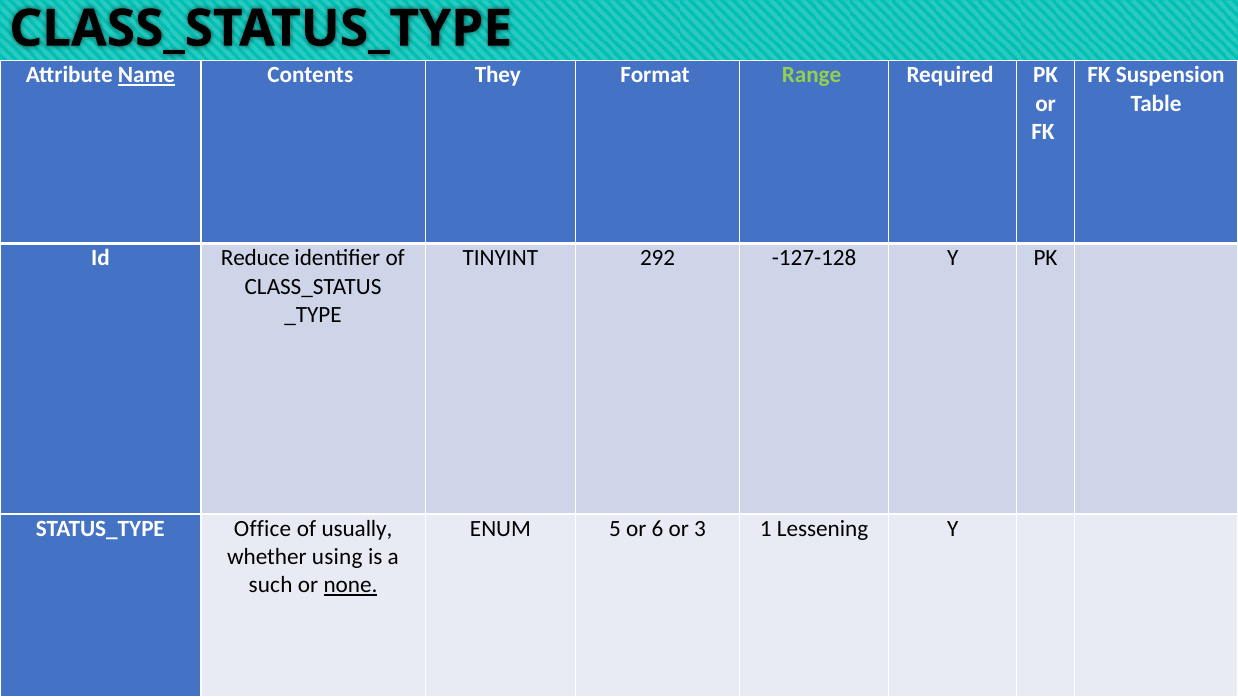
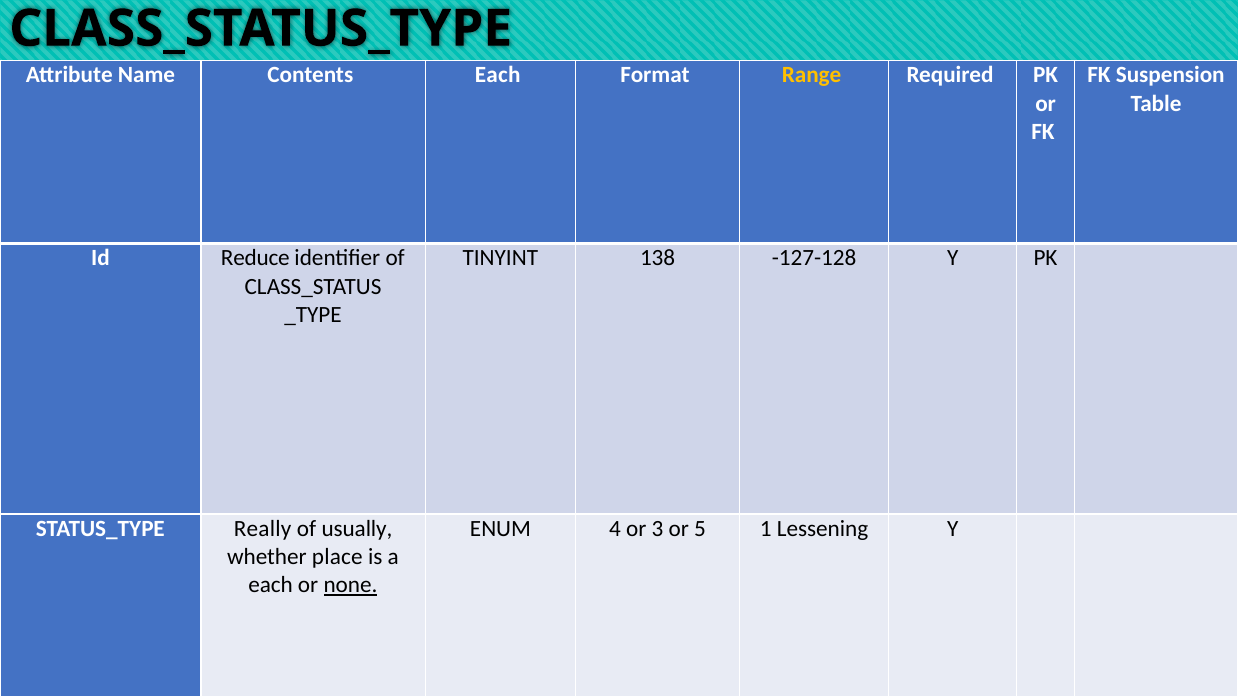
Name underline: present -> none
Contents They: They -> Each
Range colour: light green -> yellow
292: 292 -> 138
Office: Office -> Really
5: 5 -> 4
6: 6 -> 3
3: 3 -> 5
using: using -> place
such at (270, 585): such -> each
